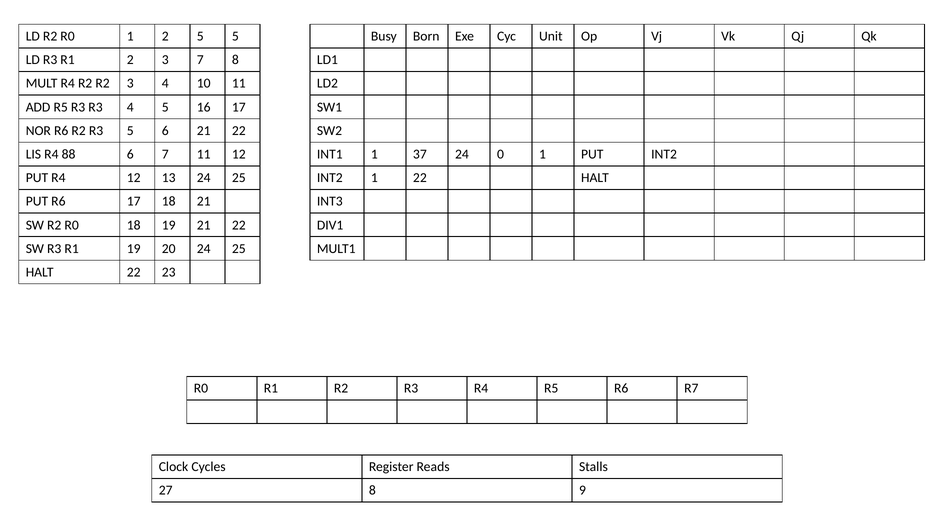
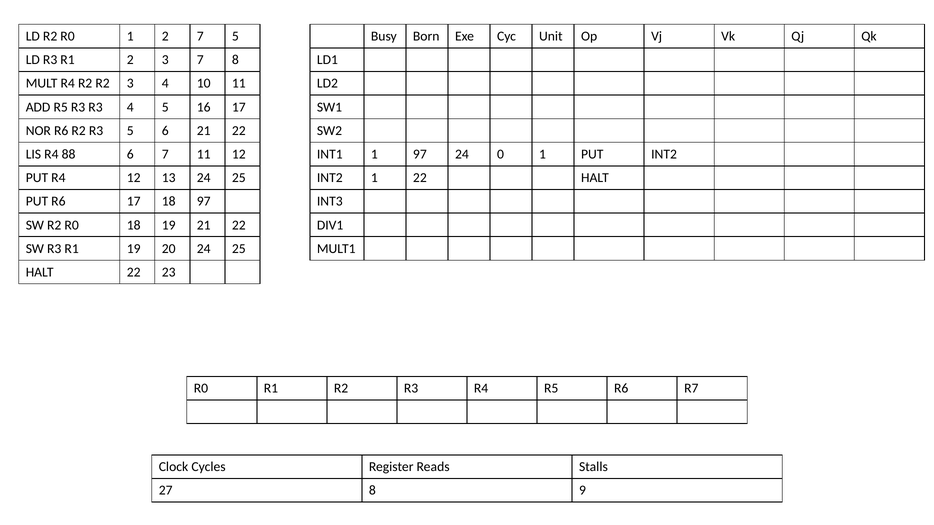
2 5: 5 -> 7
1 37: 37 -> 97
18 21: 21 -> 97
